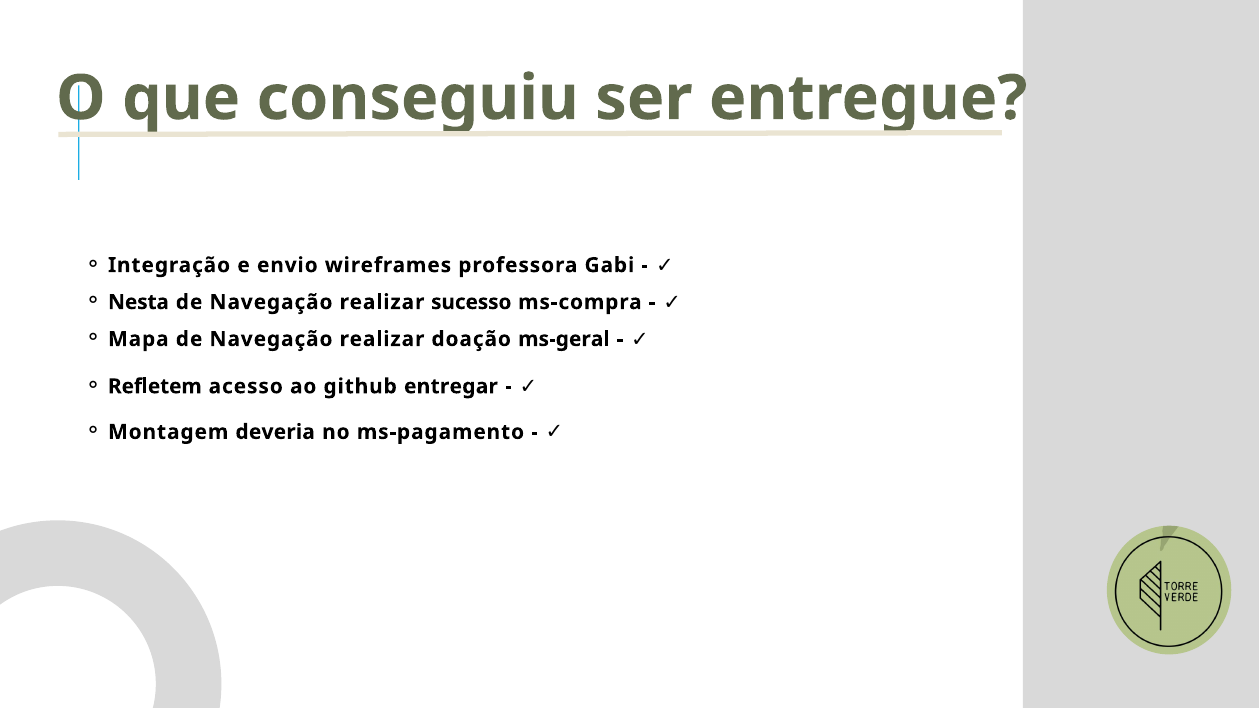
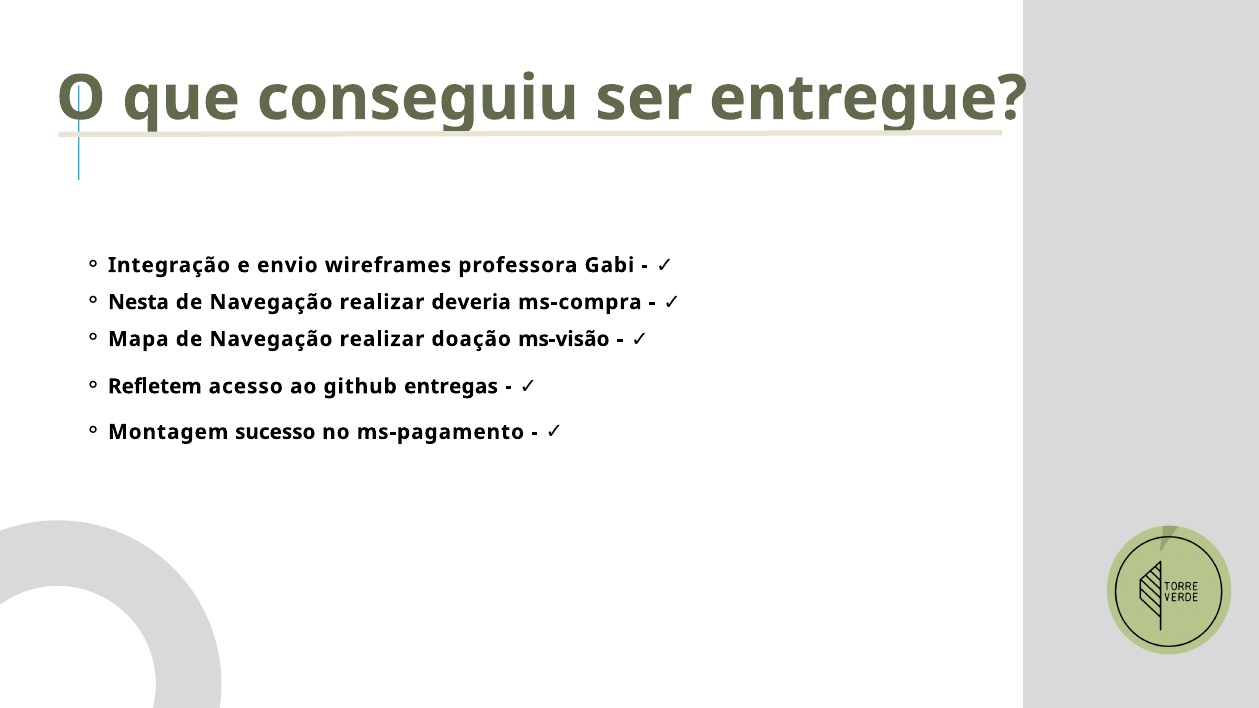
sucesso: sucesso -> deveria
ms-geral: ms-geral -> ms-visão
entregar: entregar -> entregas
deveria: deveria -> sucesso
